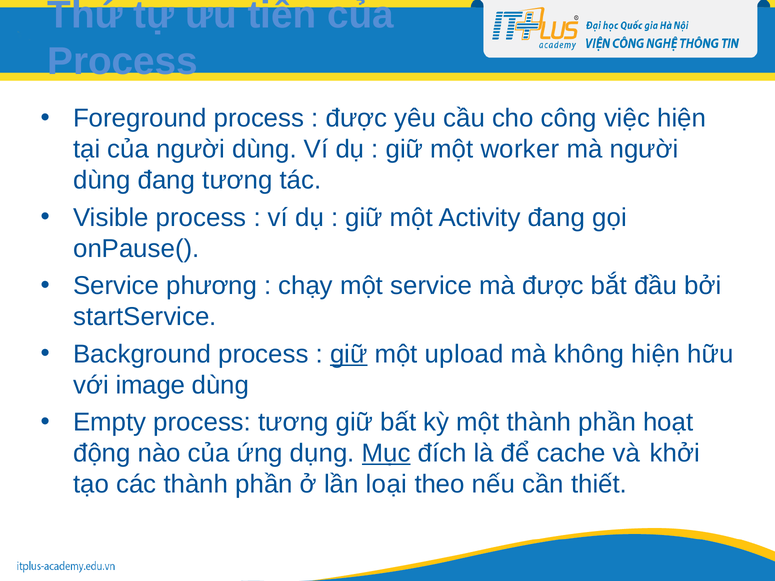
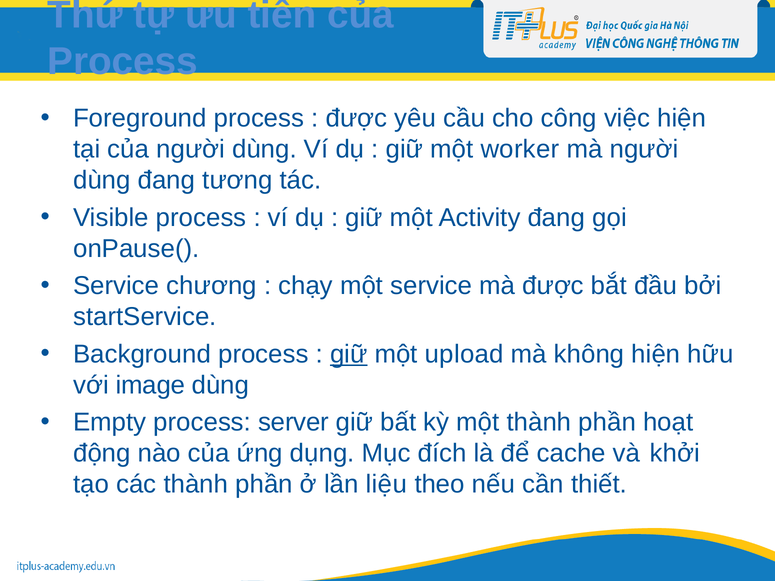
phương: phương -> chương
process tương: tương -> server
Mục underline: present -> none
loại: loại -> liệu
